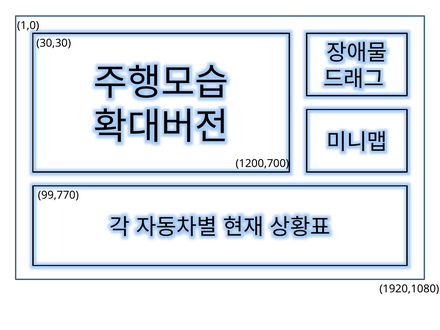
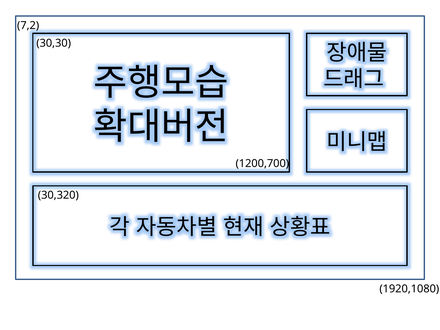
1,0: 1,0 -> 7,2
99,770: 99,770 -> 30,320
